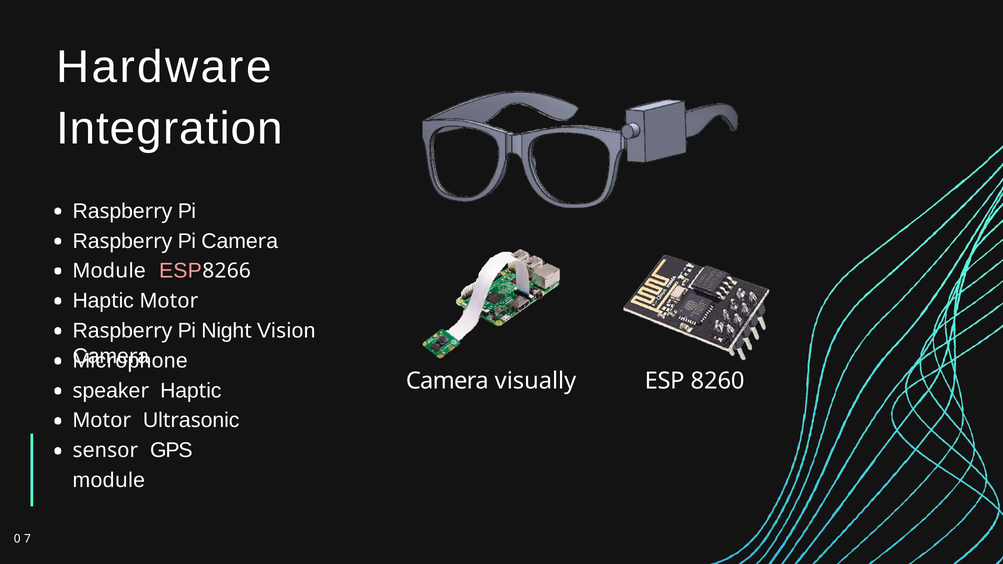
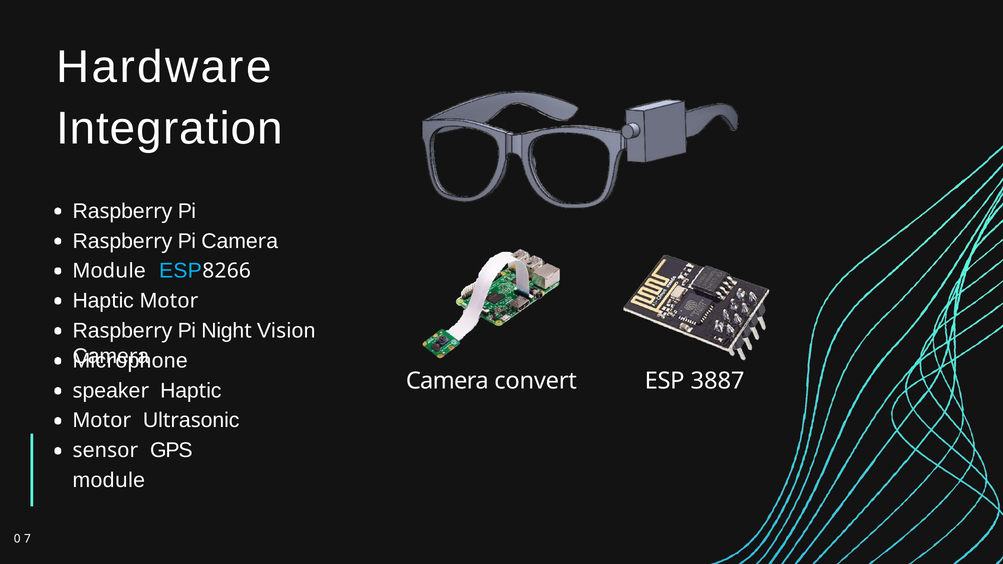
ESP at (180, 271) colour: pink -> light blue
visually: visually -> convert
8260: 8260 -> 3887
